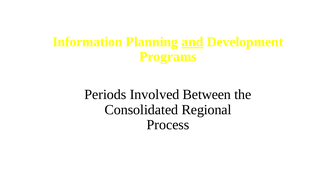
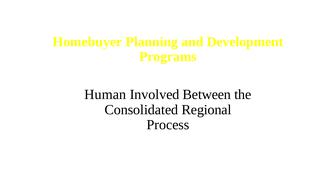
Information: Information -> Homebuyer
and underline: present -> none
Periods: Periods -> Human
